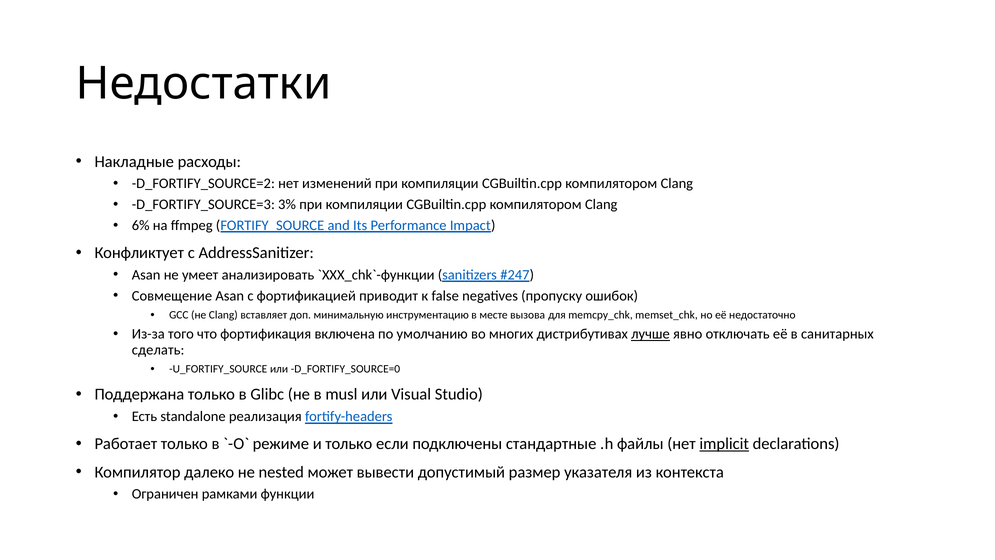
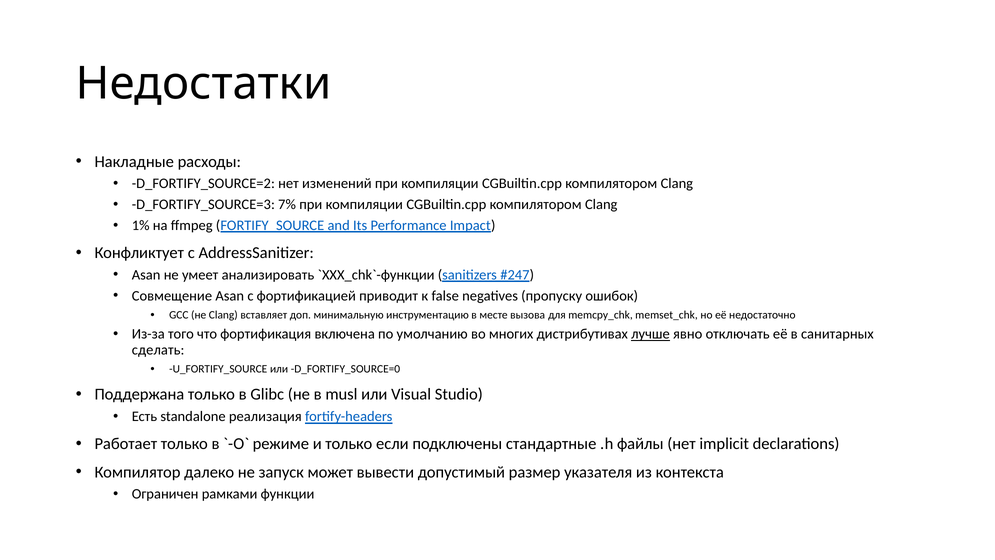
3%: 3% -> 7%
6%: 6% -> 1%
implicit underline: present -> none
nested: nested -> запуск
